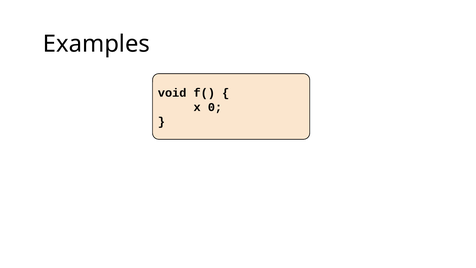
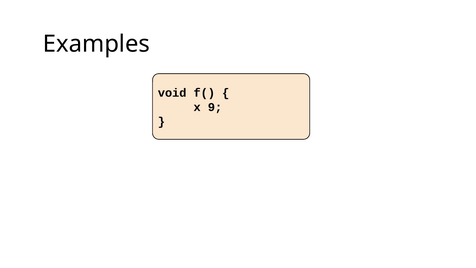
0: 0 -> 9
